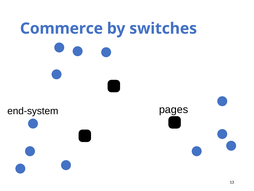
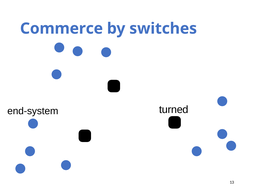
pages: pages -> turned
